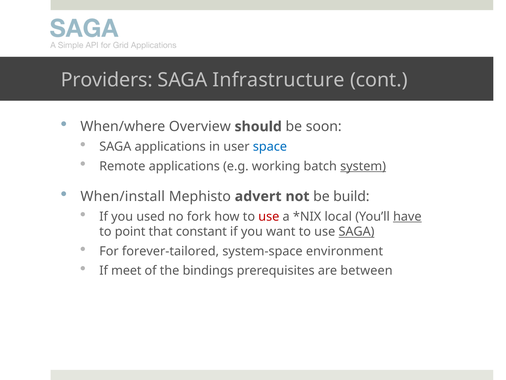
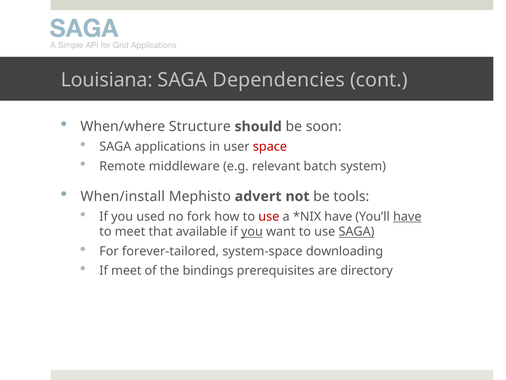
Providers: Providers -> Louisiana
Infrastructure: Infrastructure -> Dependencies
Overview: Overview -> Structure
space colour: blue -> red
Remote applications: applications -> middleware
working: working -> relevant
system underline: present -> none
build: build -> tools
local at (338, 216): local -> have
to point: point -> meet
constant: constant -> available
you at (252, 231) underline: none -> present
environment: environment -> downloading
between: between -> directory
